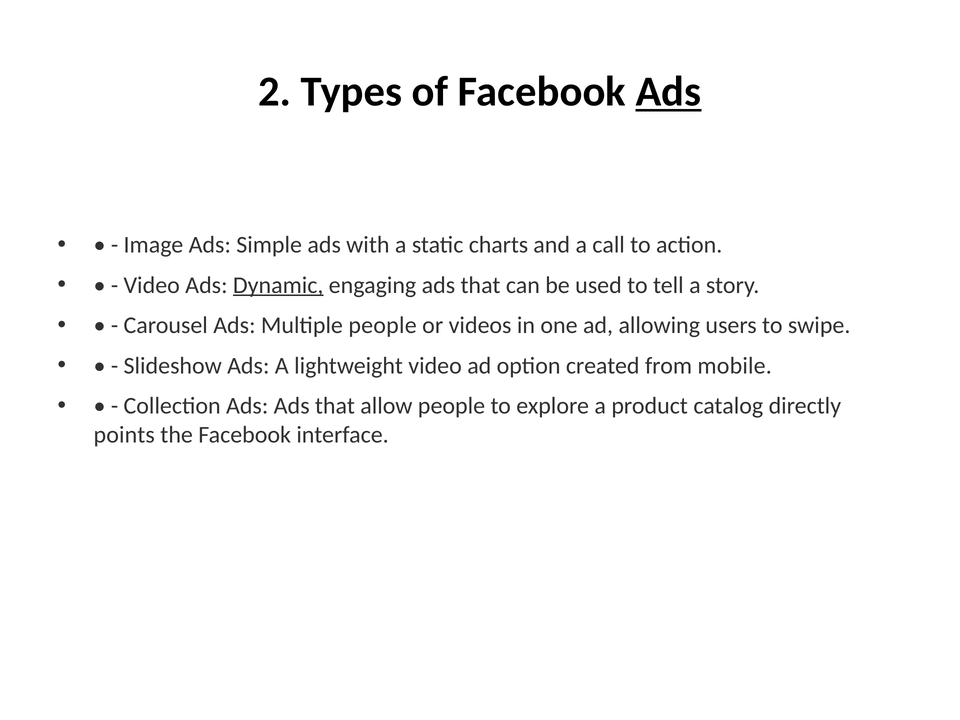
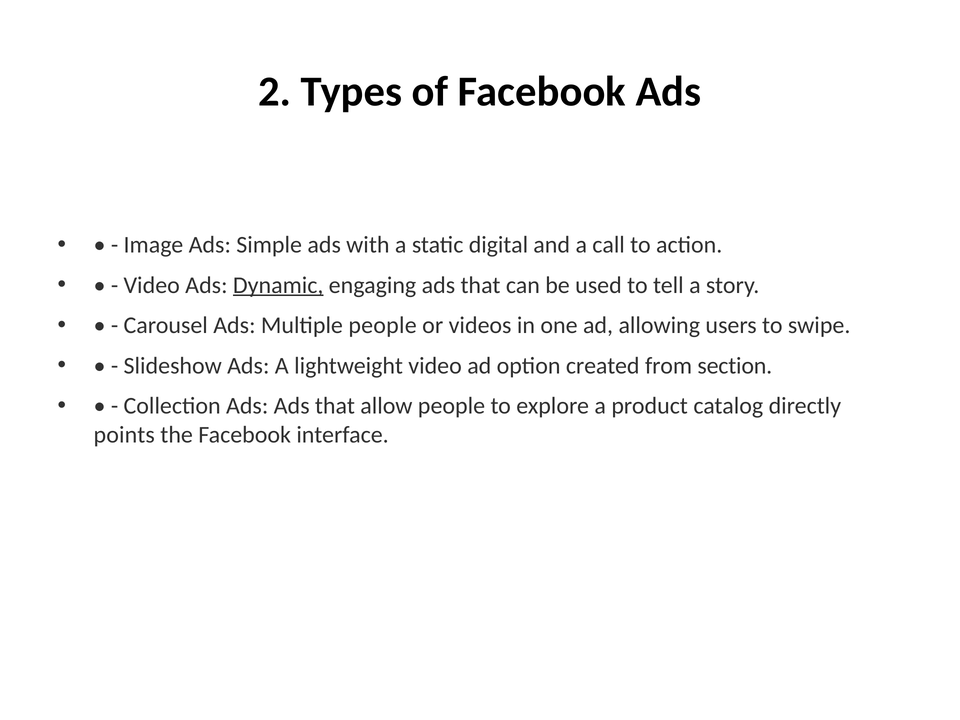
Ads at (669, 92) underline: present -> none
charts: charts -> digital
mobile: mobile -> section
